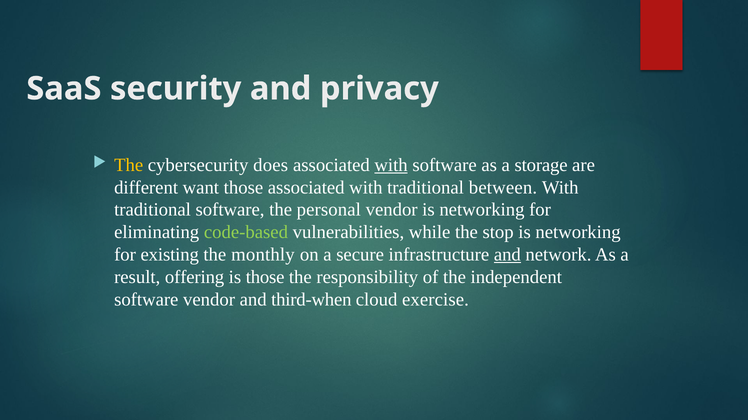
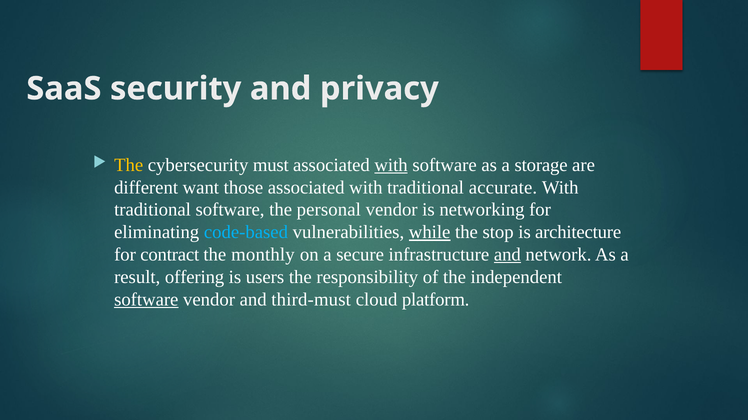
does: does -> must
between: between -> accurate
code-based colour: light green -> light blue
while underline: none -> present
networking at (578, 233): networking -> architecture
existing: existing -> contract
is those: those -> users
software at (146, 300) underline: none -> present
third-when: third-when -> third-must
exercise: exercise -> platform
